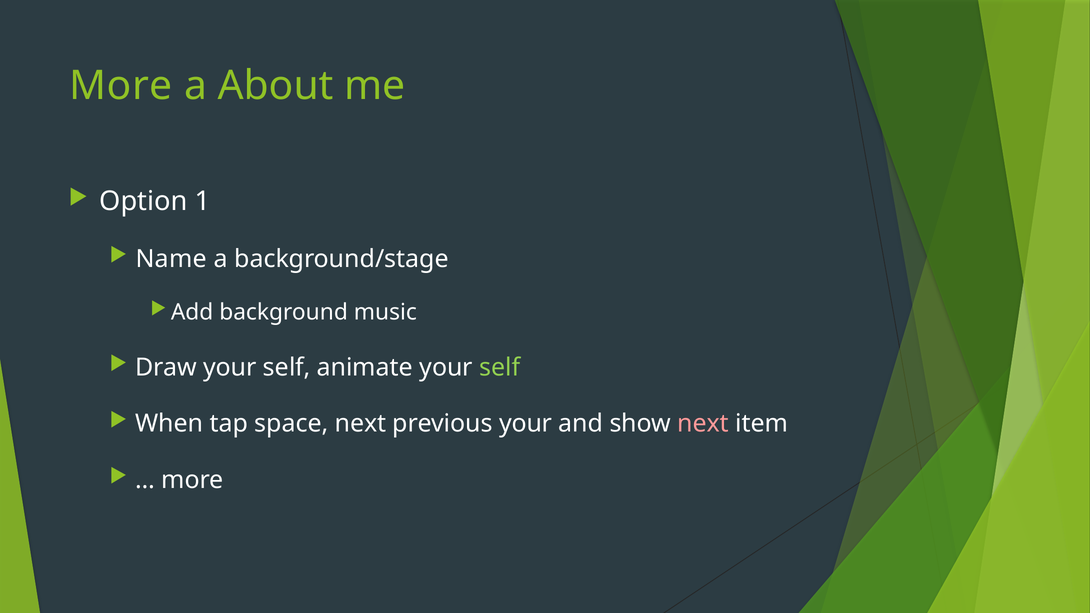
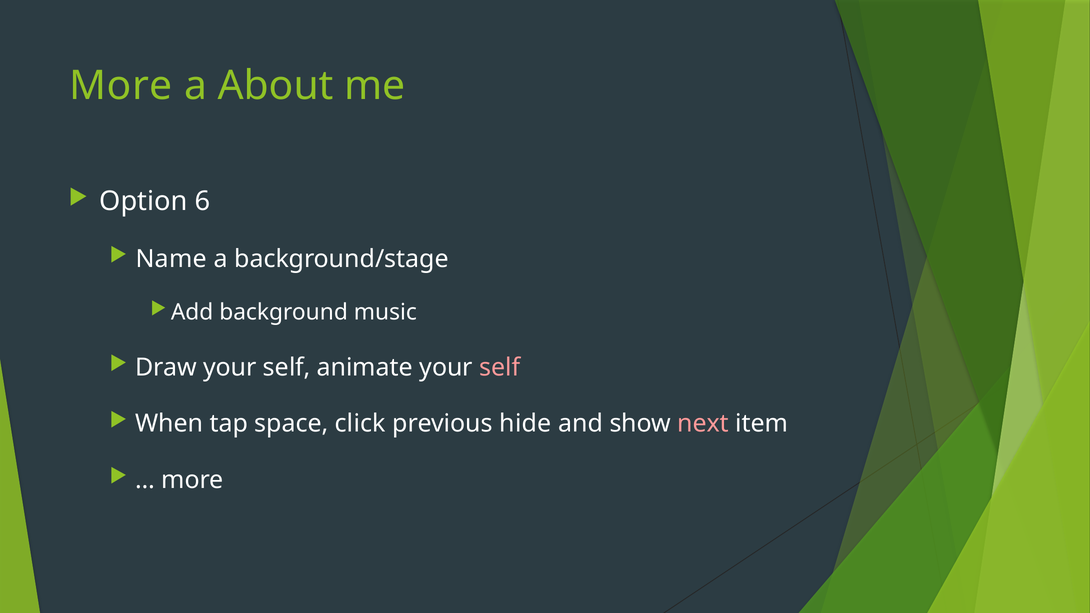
1: 1 -> 6
self at (500, 367) colour: light green -> pink
space next: next -> click
previous your: your -> hide
